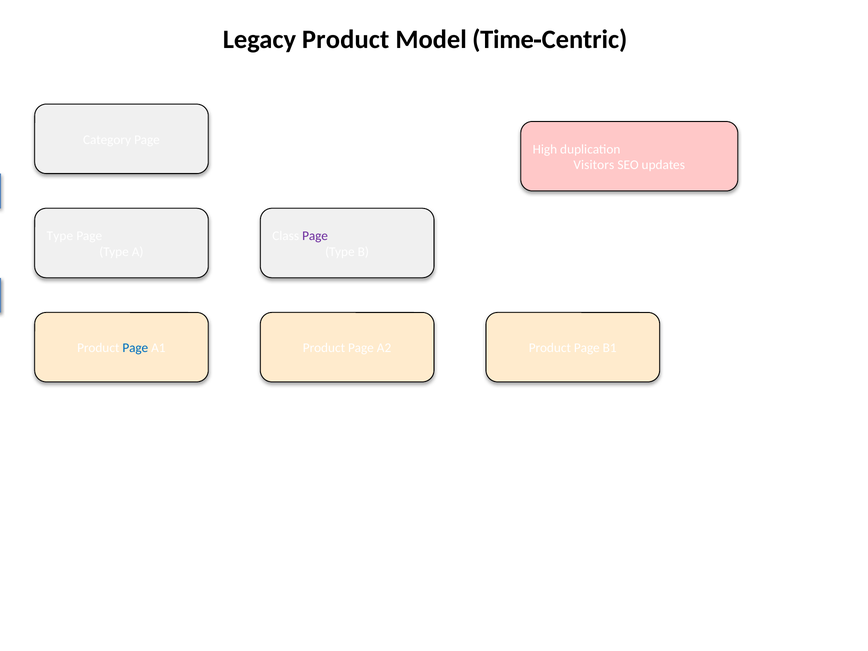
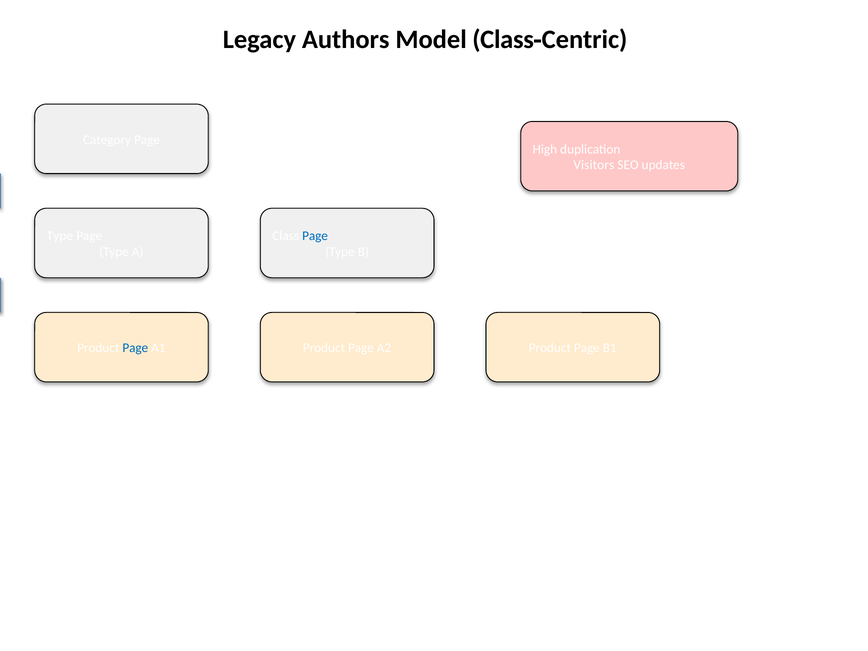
Legacy Product: Product -> Authors
Model Time: Time -> Class
Page at (315, 236) colour: purple -> blue
